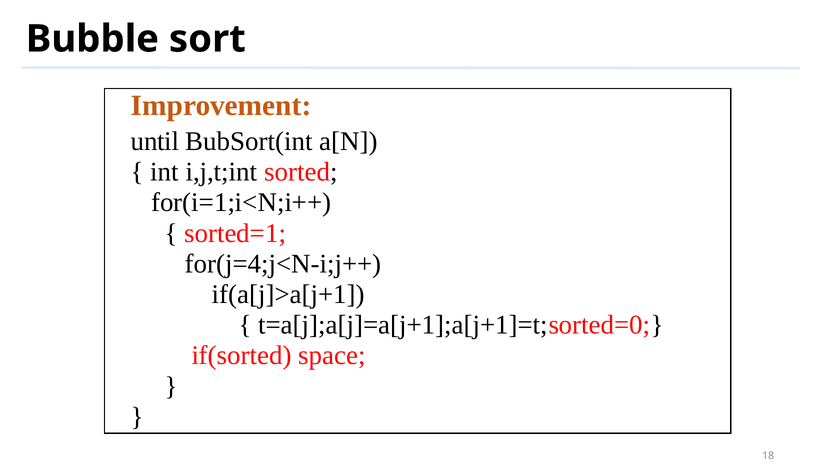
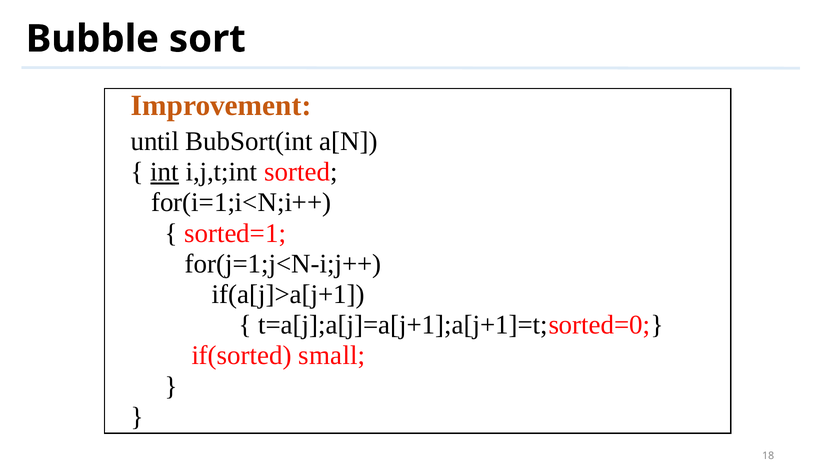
int underline: none -> present
for(j=4;j<N-i;j++: for(j=4;j<N-i;j++ -> for(j=1;j<N-i;j++
space: space -> small
